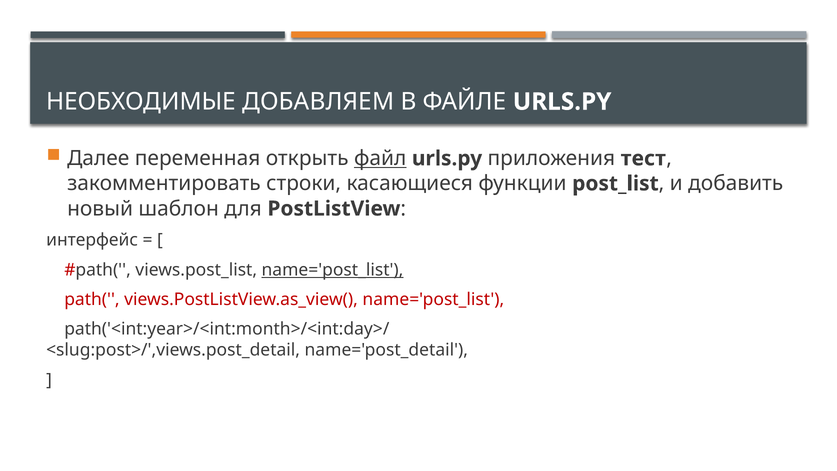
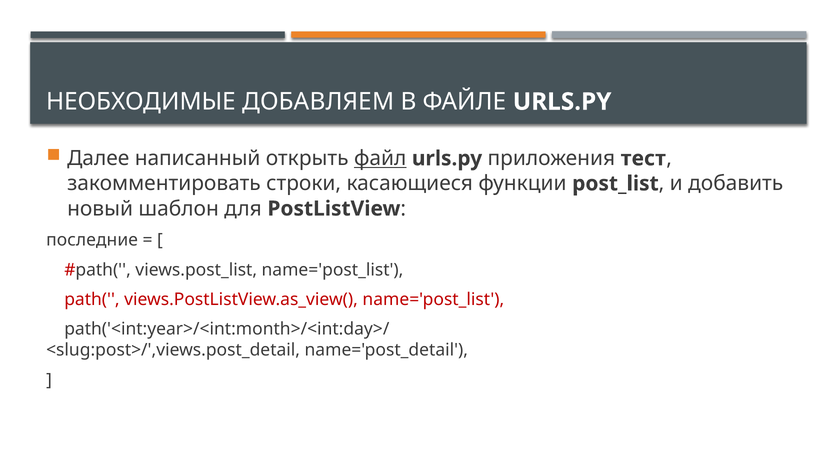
переменная: переменная -> написанный
интерфейс: интерфейс -> последние
name='post_list at (332, 270) underline: present -> none
